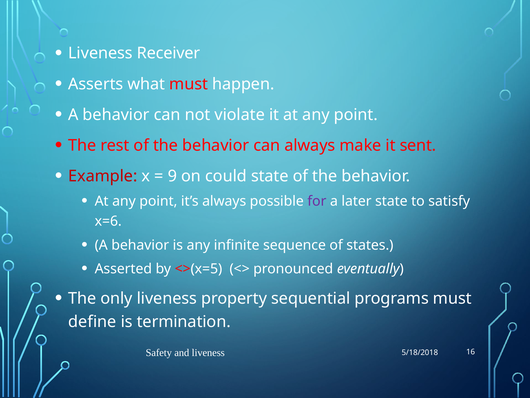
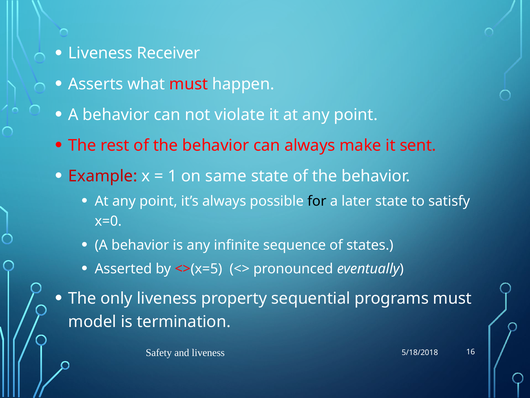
9: 9 -> 1
could: could -> same
for colour: purple -> black
x=6: x=6 -> x=0
define: define -> model
